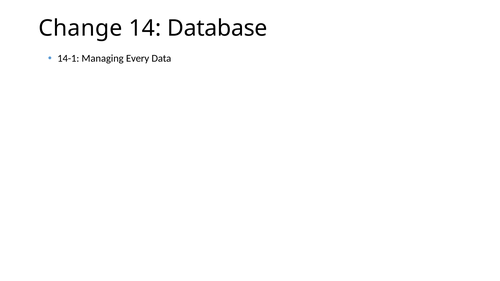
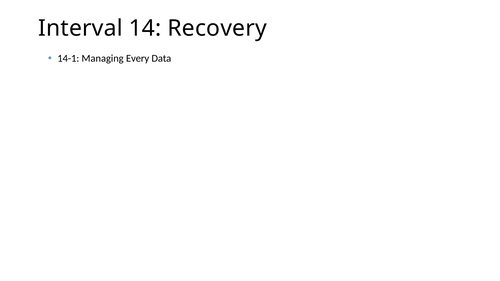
Change: Change -> Interval
Database: Database -> Recovery
